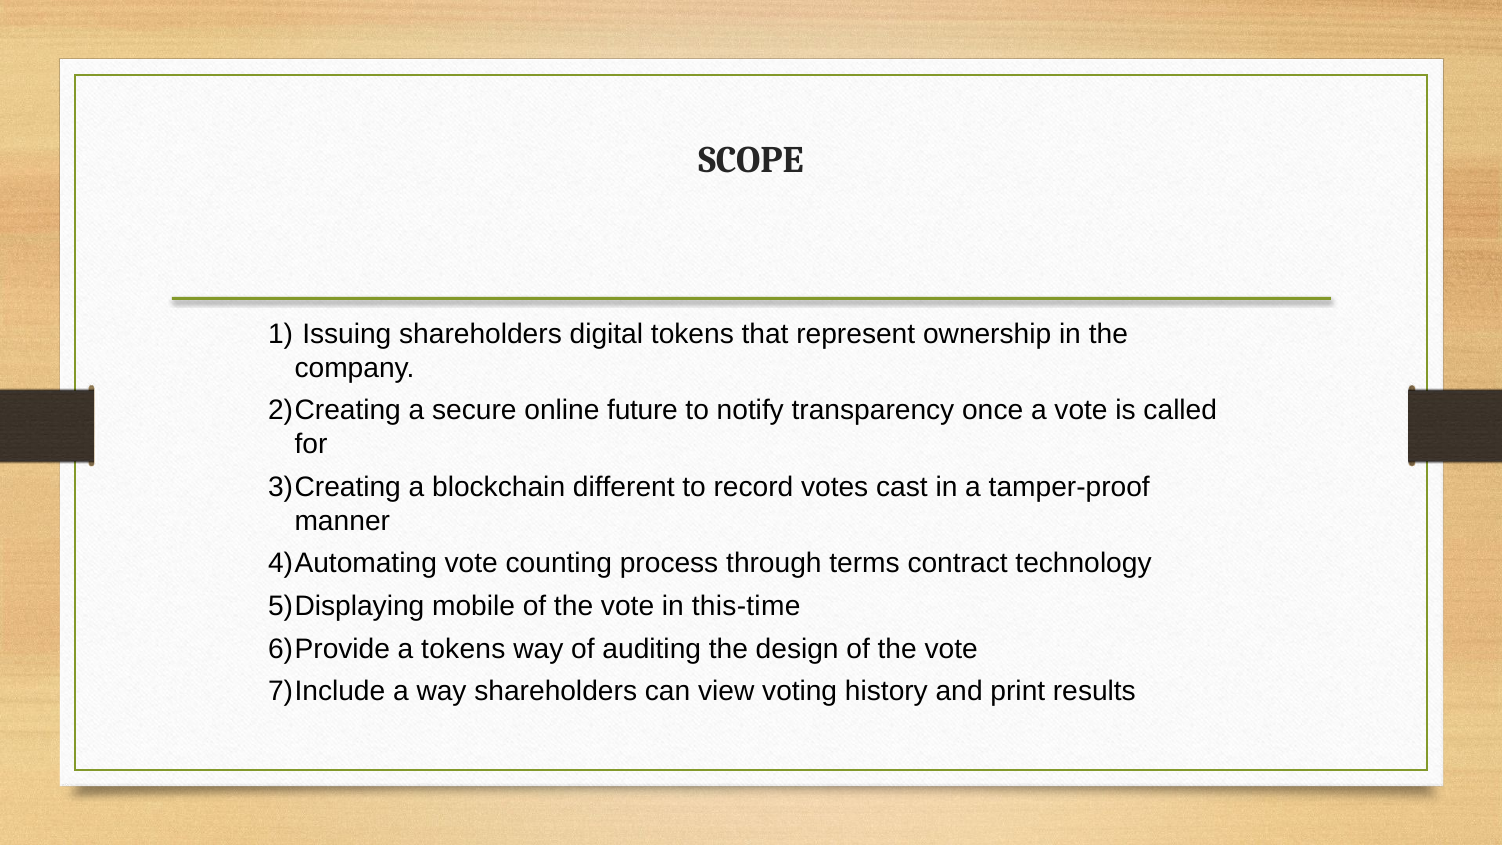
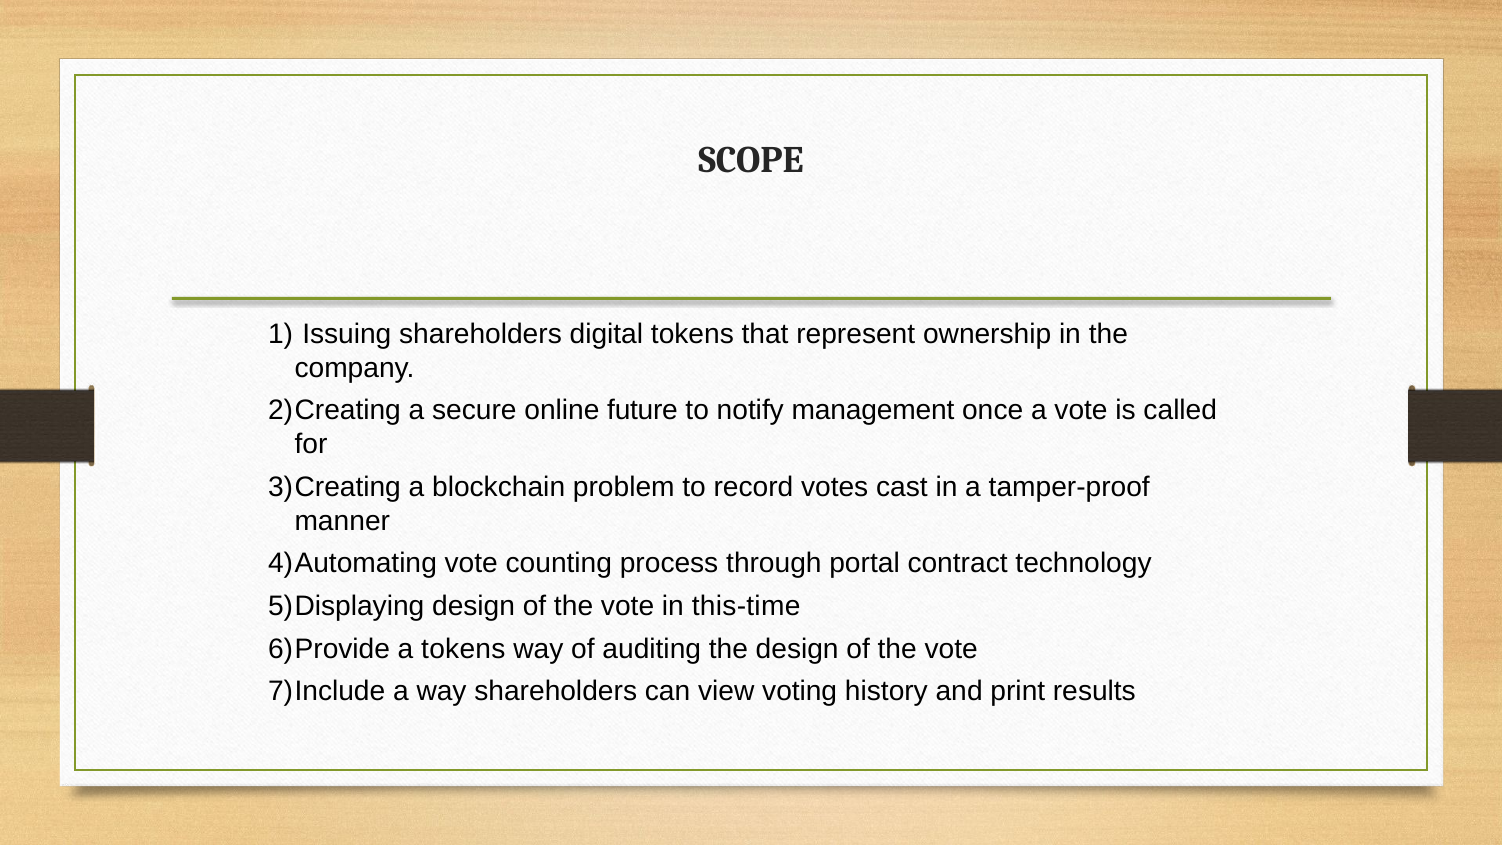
transparency: transparency -> management
different: different -> problem
terms: terms -> portal
mobile at (474, 606): mobile -> design
